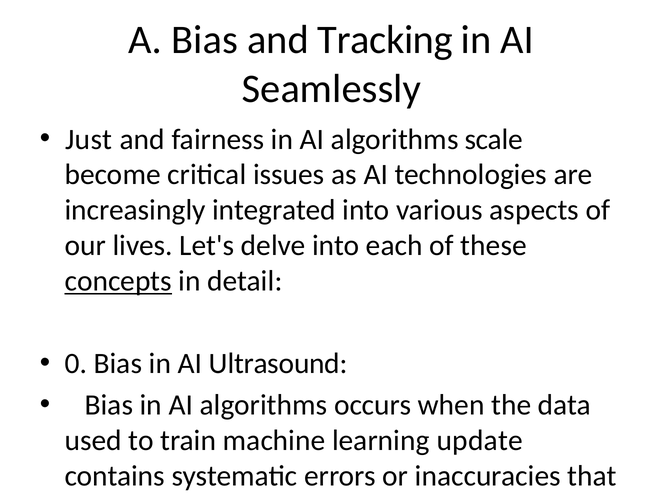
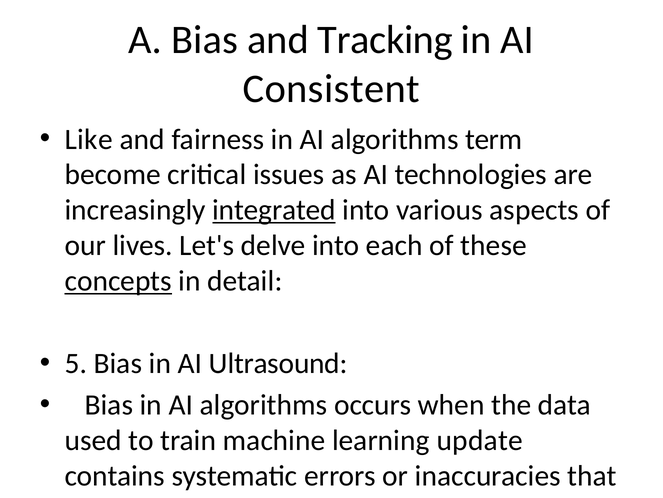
Seamlessly: Seamlessly -> Consistent
Just: Just -> Like
scale: scale -> term
integrated underline: none -> present
0: 0 -> 5
